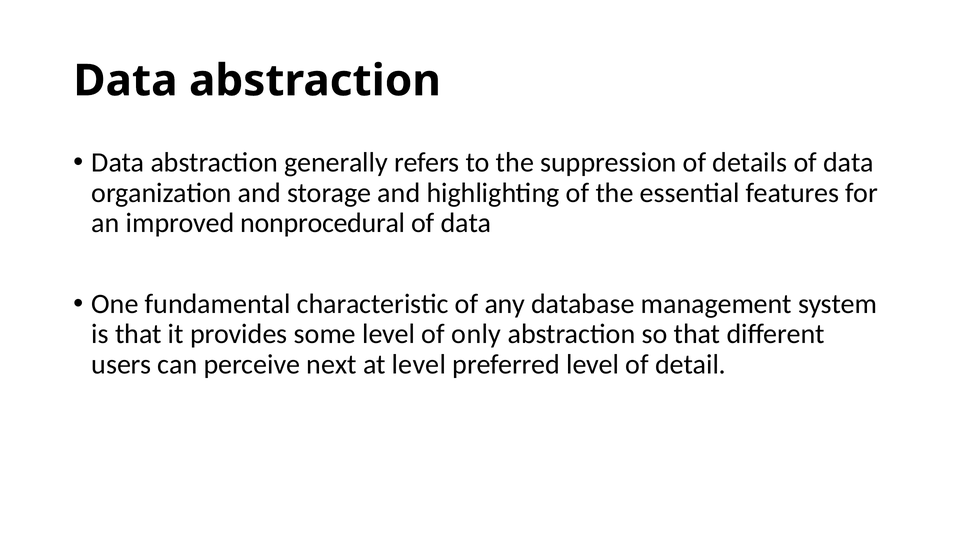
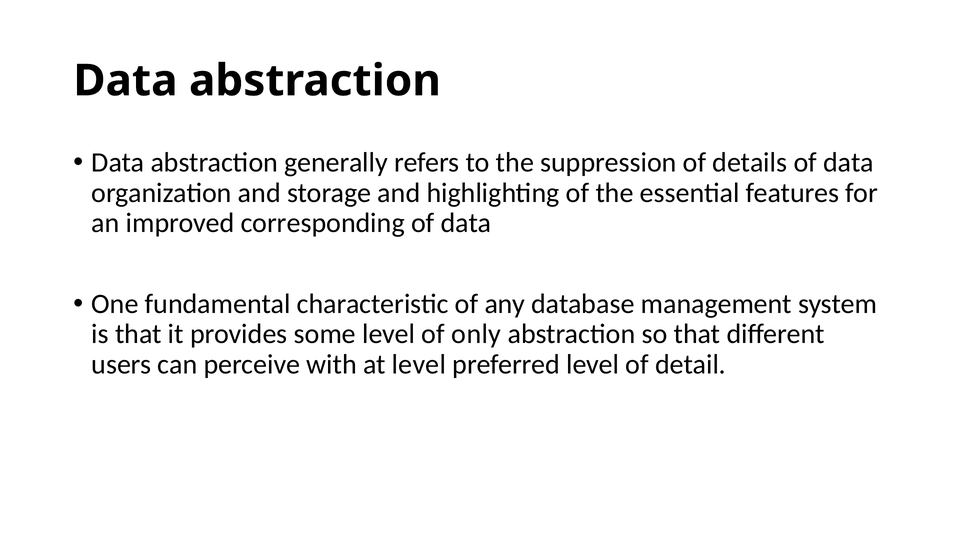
nonprocedural: nonprocedural -> corresponding
next: next -> with
